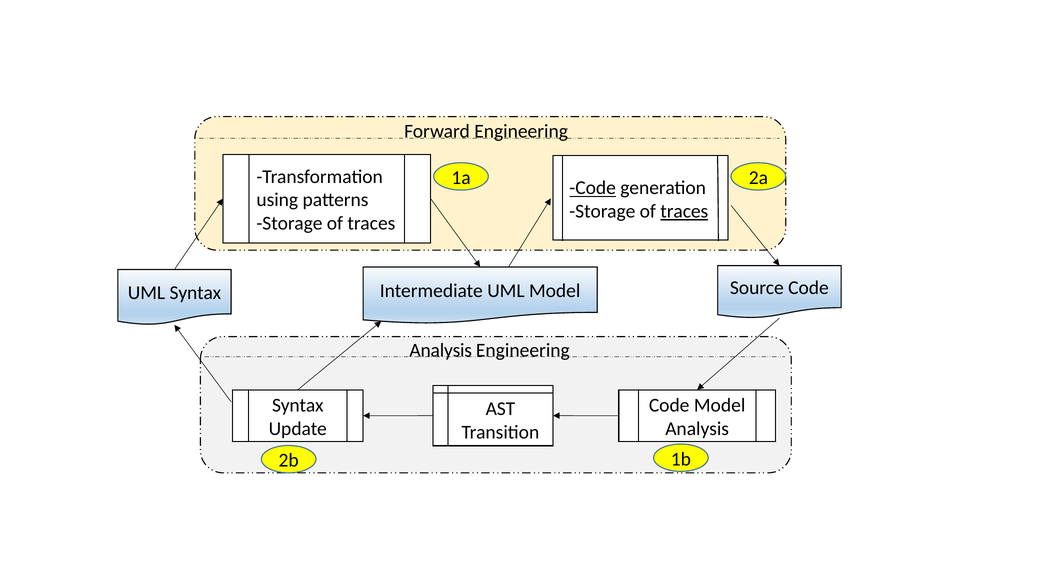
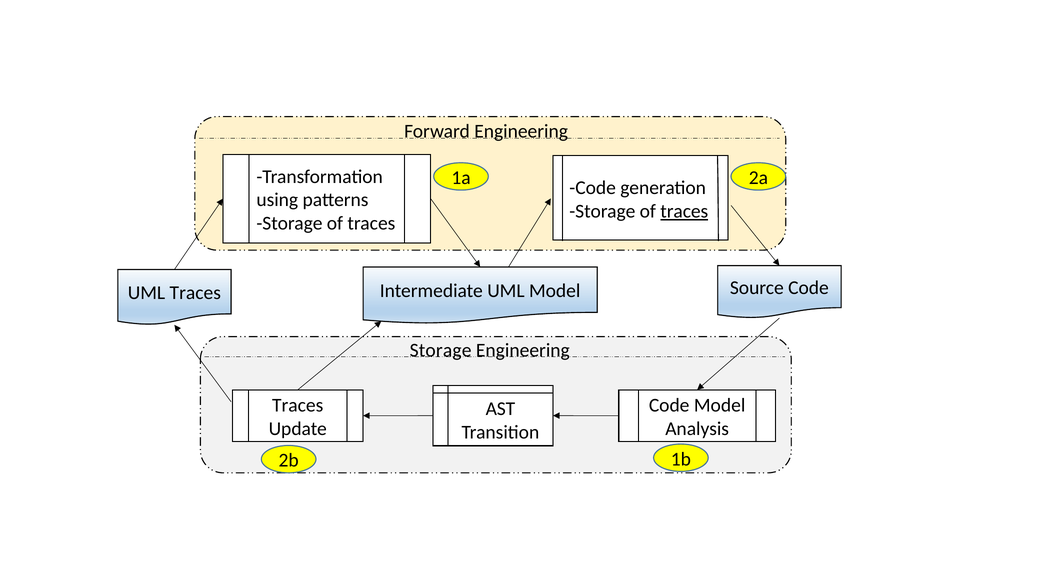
Code at (593, 188) underline: present -> none
UML Syntax: Syntax -> Traces
Analysis at (441, 350): Analysis -> Storage
Syntax at (298, 405): Syntax -> Traces
